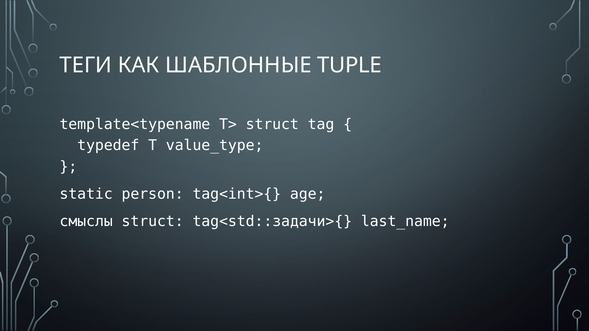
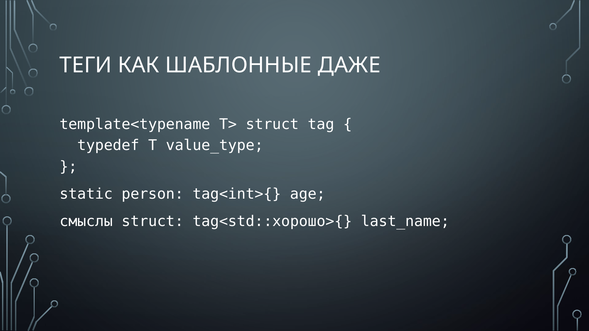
TUPLE: TUPLE -> ДАЖЕ
tag<std::задачи>{: tag<std::задачи>{ -> tag<std::хорошо>{
